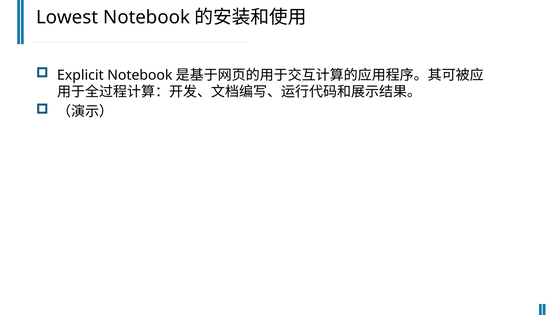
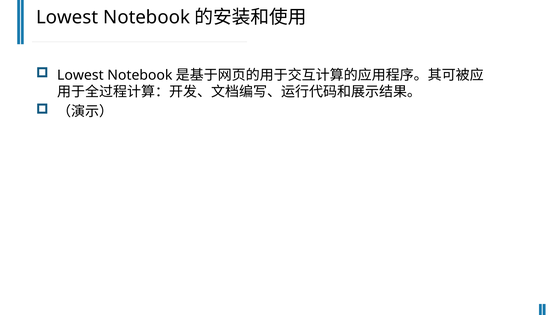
Explicit at (80, 75): Explicit -> Lowest
